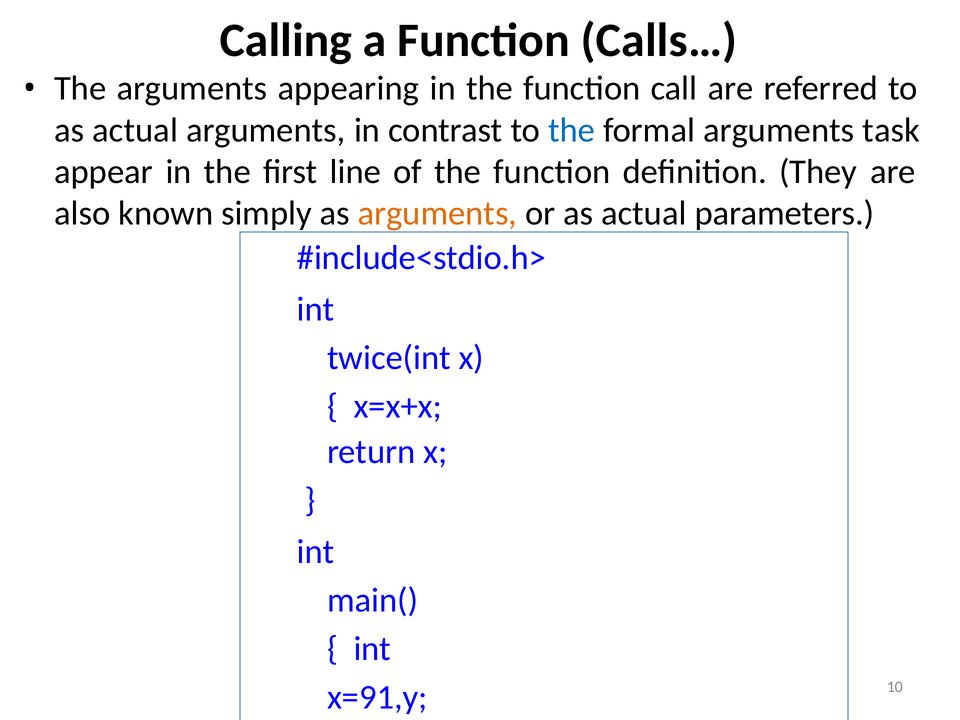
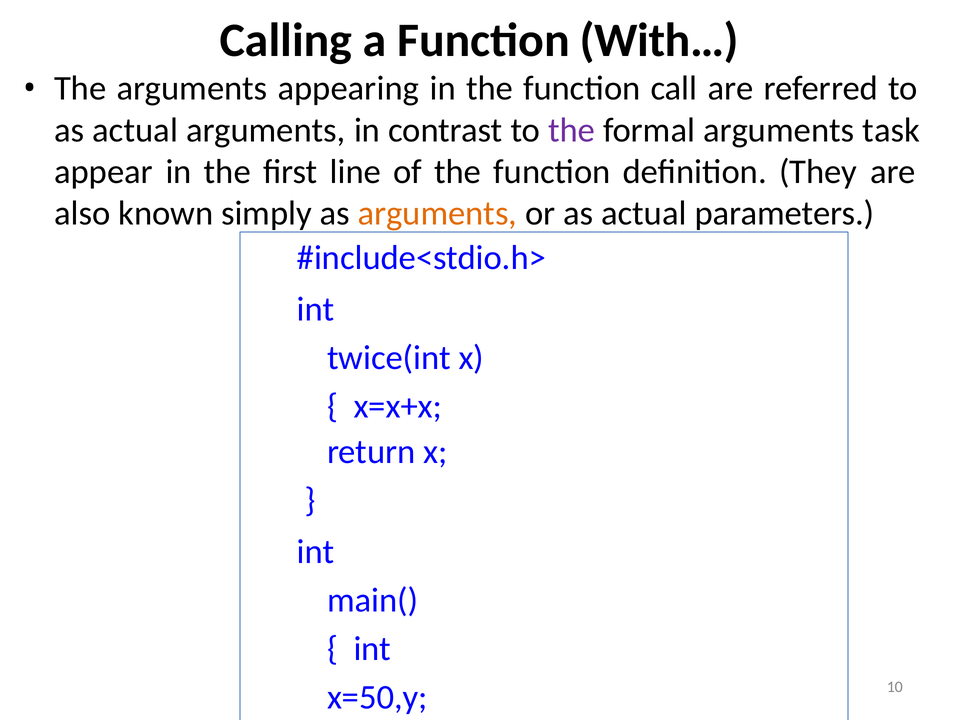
Calls…: Calls… -> With…
the at (572, 130) colour: blue -> purple
x=91,y: x=91,y -> x=50,y
